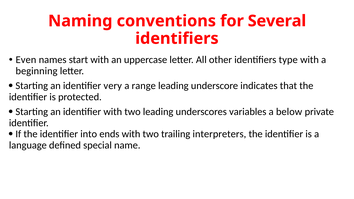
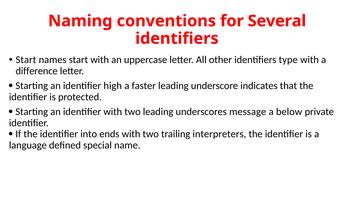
Even at (26, 60): Even -> Start
beginning: beginning -> difference
very: very -> high
range: range -> faster
variables: variables -> message
